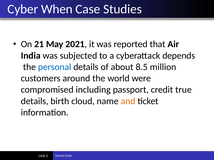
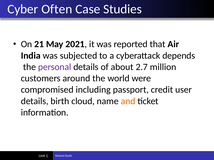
When: When -> Often
personal colour: blue -> purple
8.5: 8.5 -> 2.7
true: true -> user
